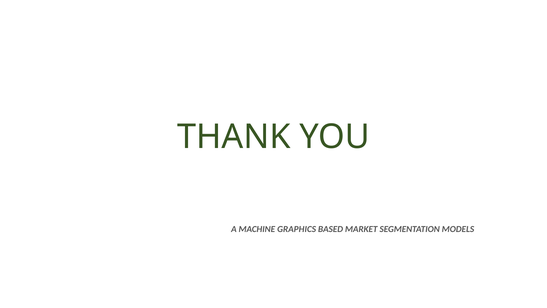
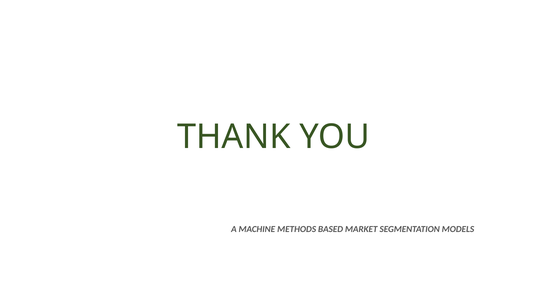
GRAPHICS: GRAPHICS -> METHODS
